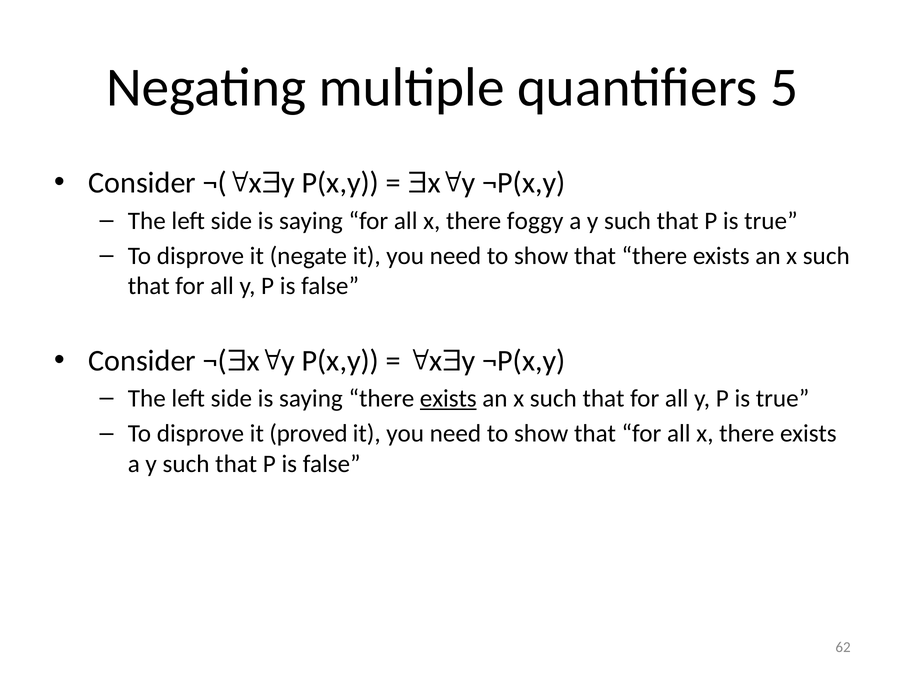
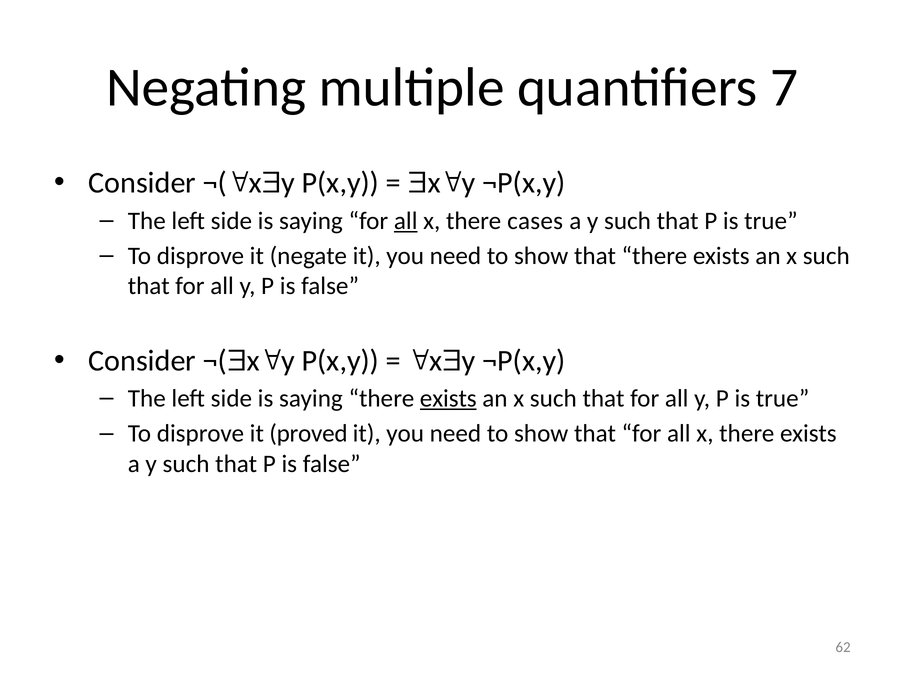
5: 5 -> 7
all at (406, 221) underline: none -> present
foggy: foggy -> cases
